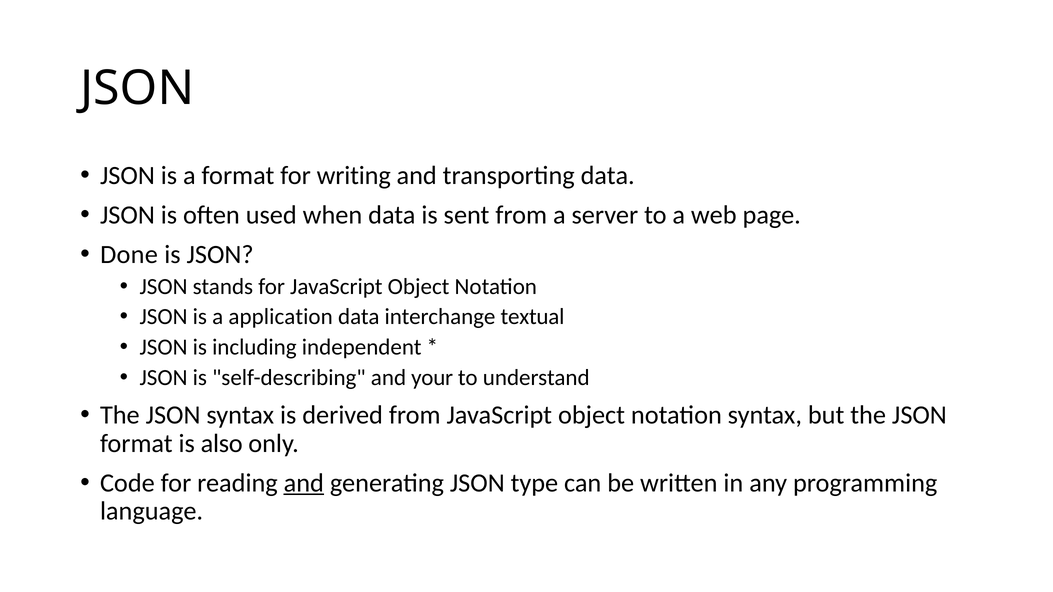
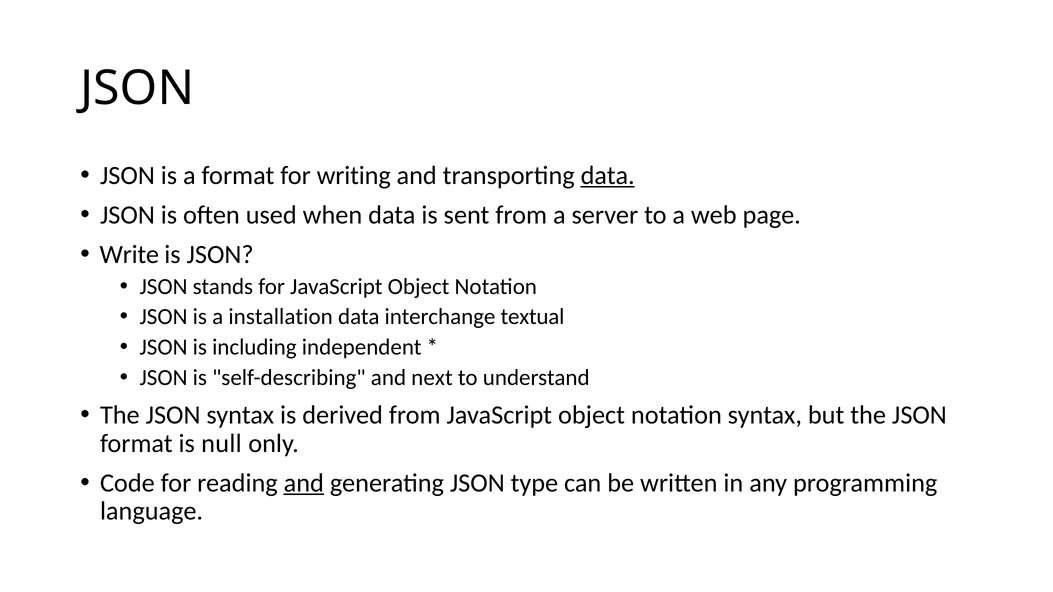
data at (608, 176) underline: none -> present
Done: Done -> Write
application: application -> installation
your: your -> next
also: also -> null
